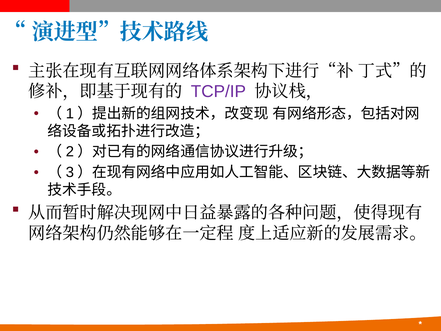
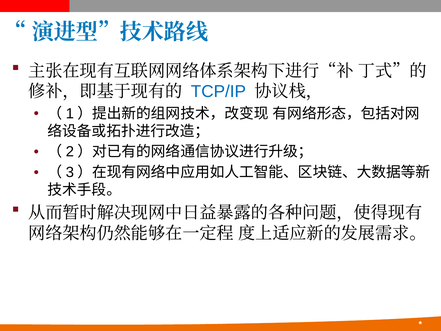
TCP/IP colour: purple -> blue
